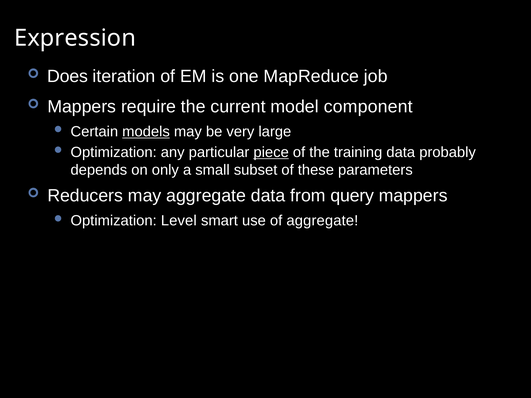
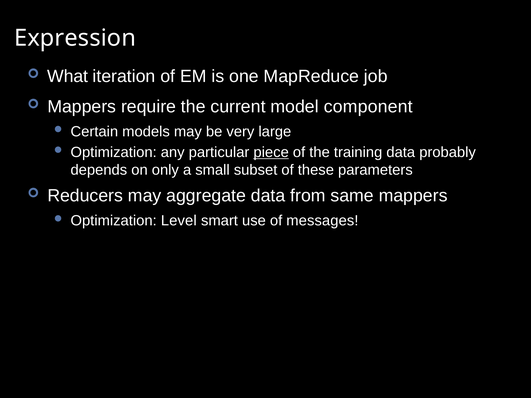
Does: Does -> What
models underline: present -> none
query: query -> same
of aggregate: aggregate -> messages
